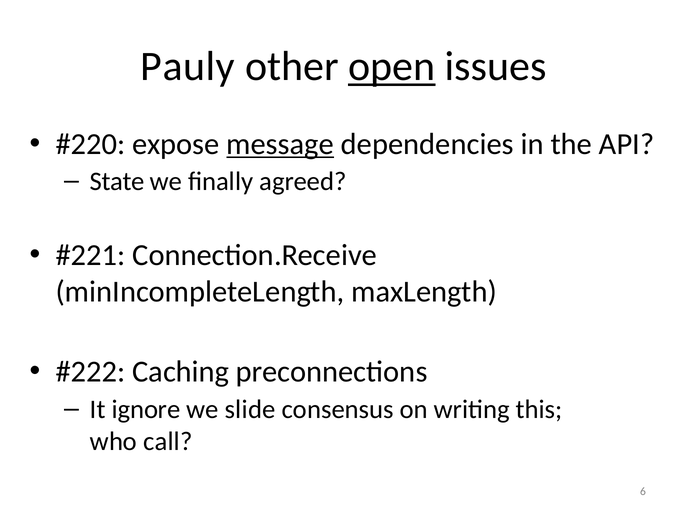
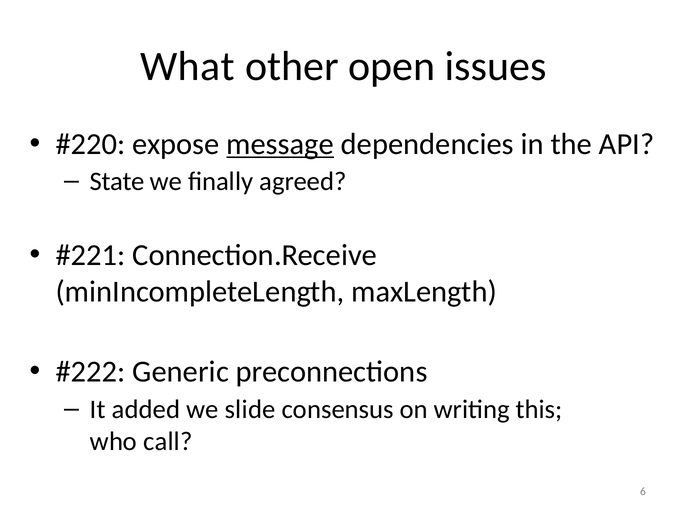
Pauly: Pauly -> What
open underline: present -> none
Caching: Caching -> Generic
ignore: ignore -> added
